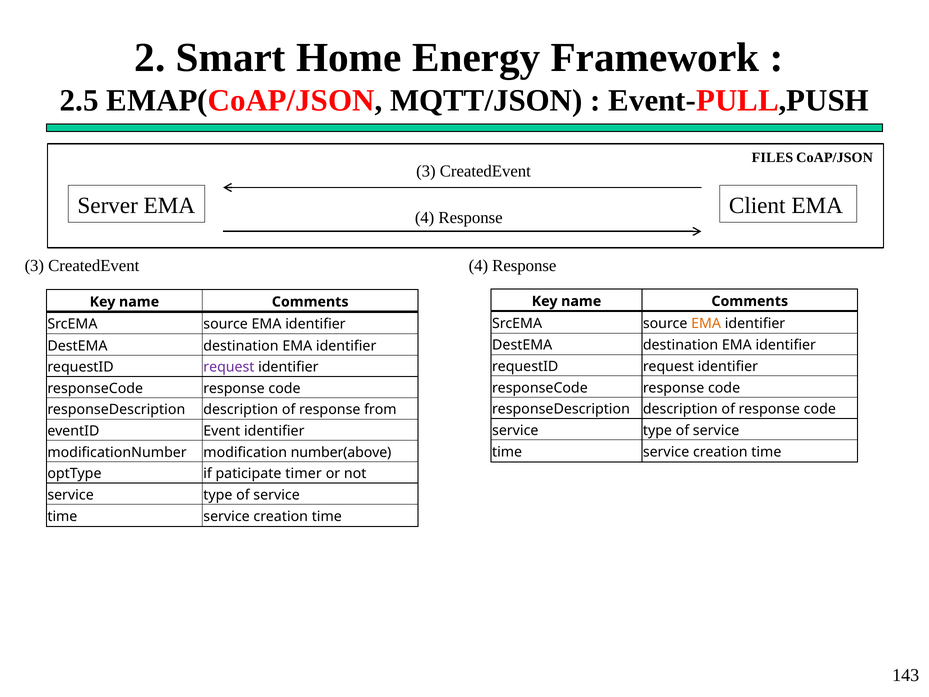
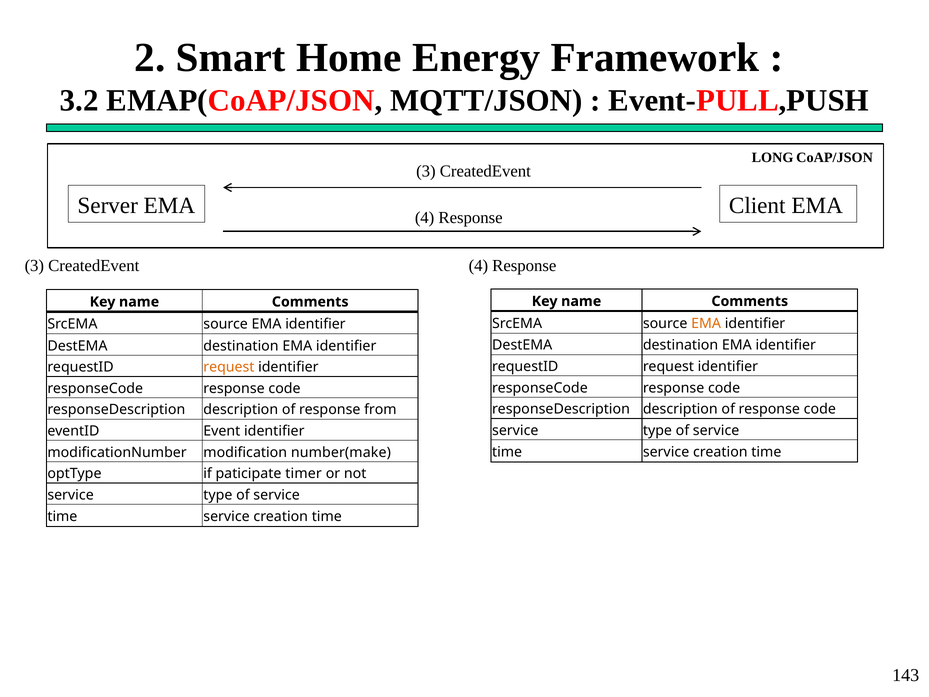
2.5: 2.5 -> 3.2
FILES: FILES -> LONG
request at (229, 367) colour: purple -> orange
number(above: number(above -> number(make
